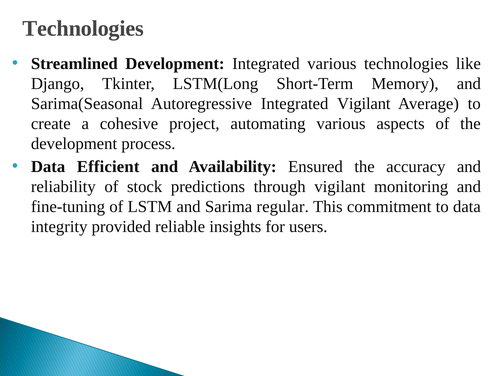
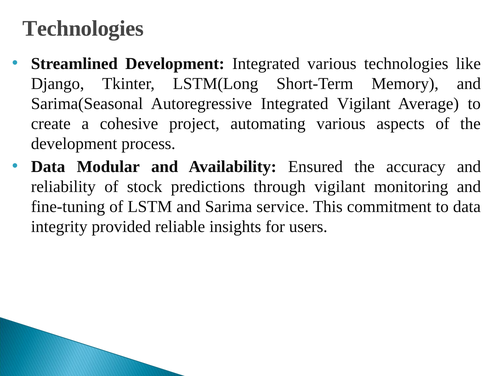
Efficient: Efficient -> Modular
regular: regular -> service
